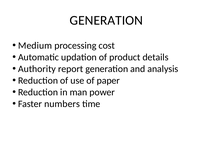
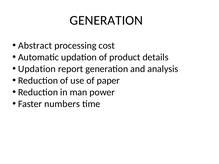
Medium: Medium -> Abstract
Authority at (37, 69): Authority -> Updation
